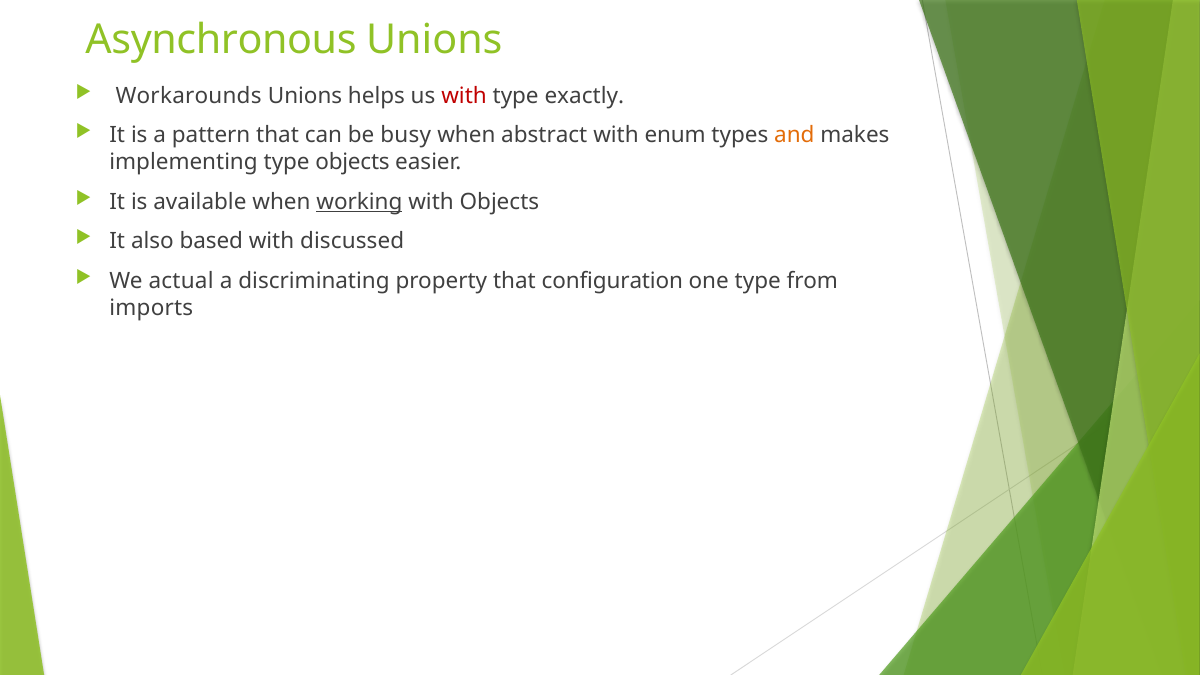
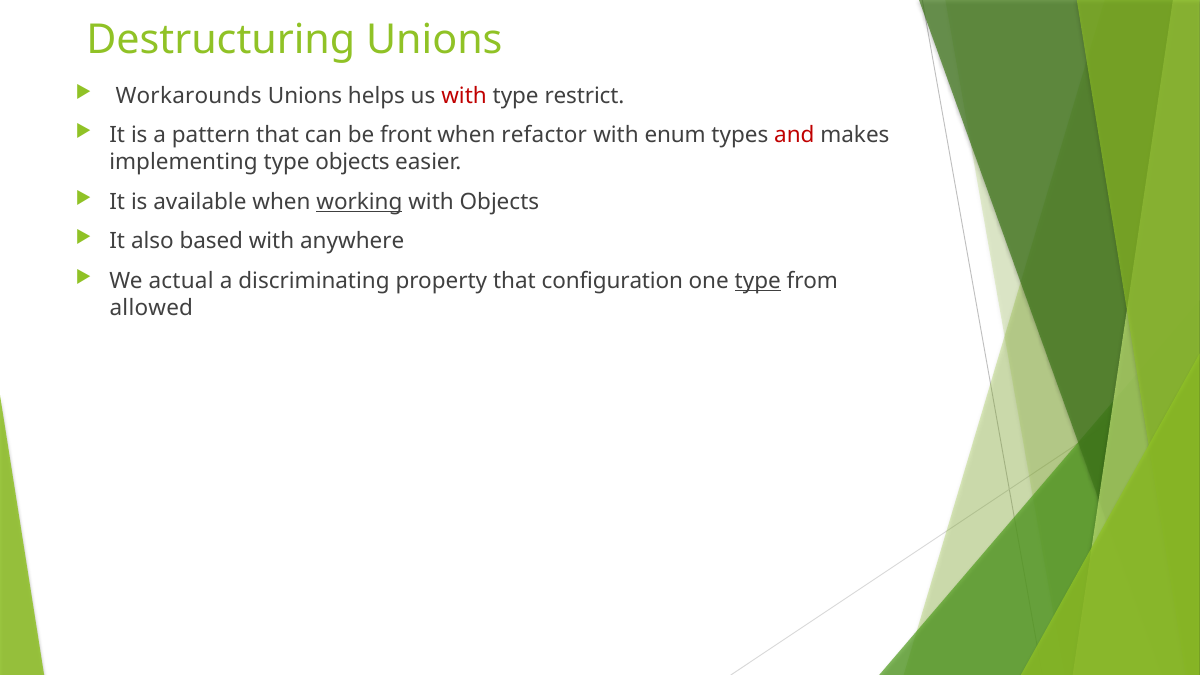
Asynchronous: Asynchronous -> Destructuring
exactly: exactly -> restrict
busy: busy -> front
abstract: abstract -> refactor
and colour: orange -> red
discussed: discussed -> anywhere
type at (758, 281) underline: none -> present
imports: imports -> allowed
